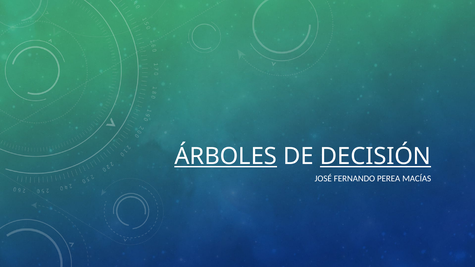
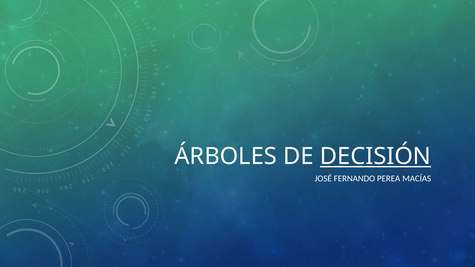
ÁRBOLES underline: present -> none
